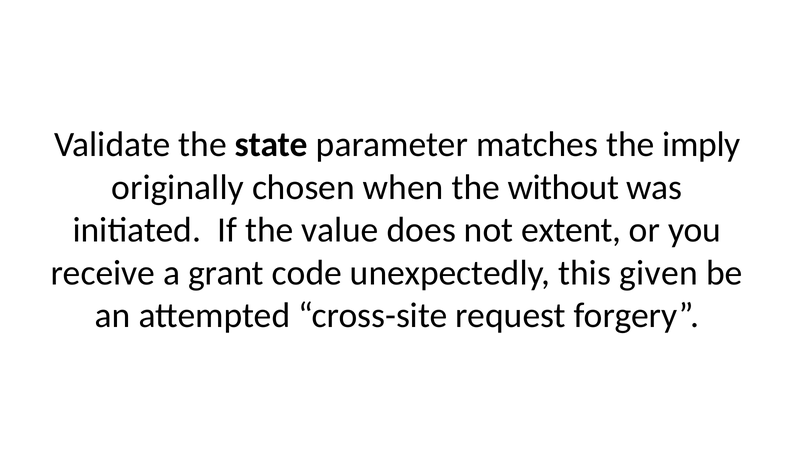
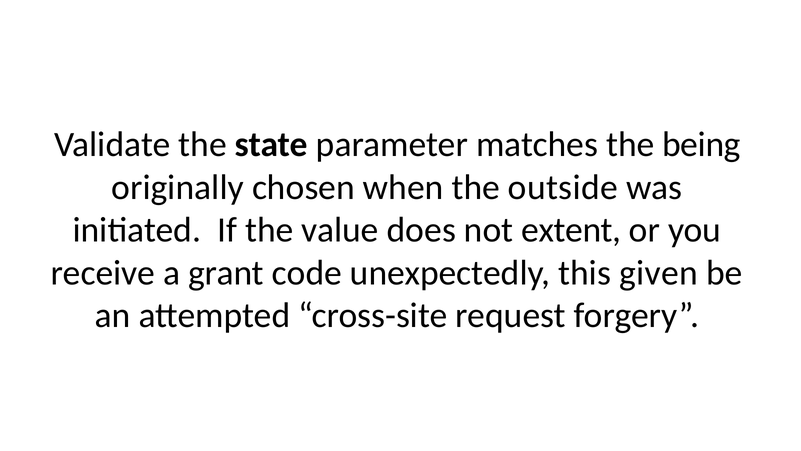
imply: imply -> being
without: without -> outside
